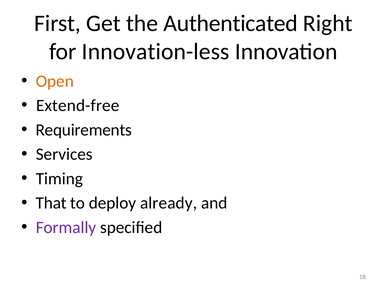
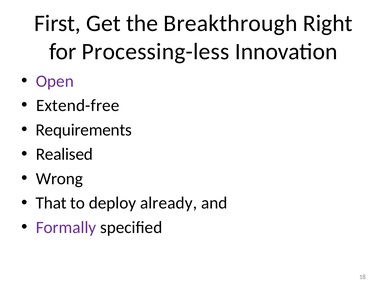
Authenticated: Authenticated -> Breakthrough
Innovation-less: Innovation-less -> Processing-less
Open colour: orange -> purple
Services: Services -> Realised
Timing: Timing -> Wrong
